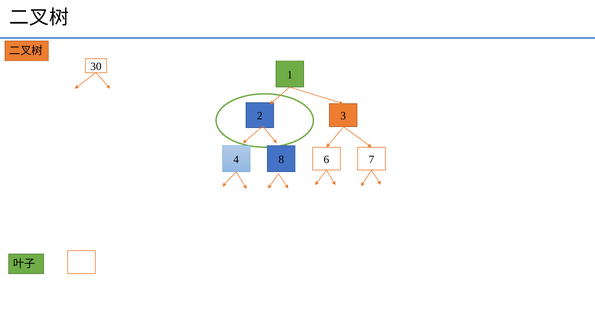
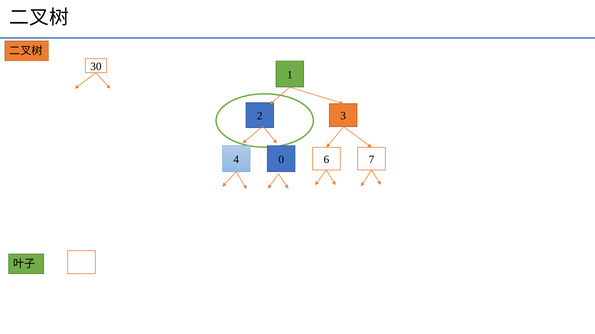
8: 8 -> 0
